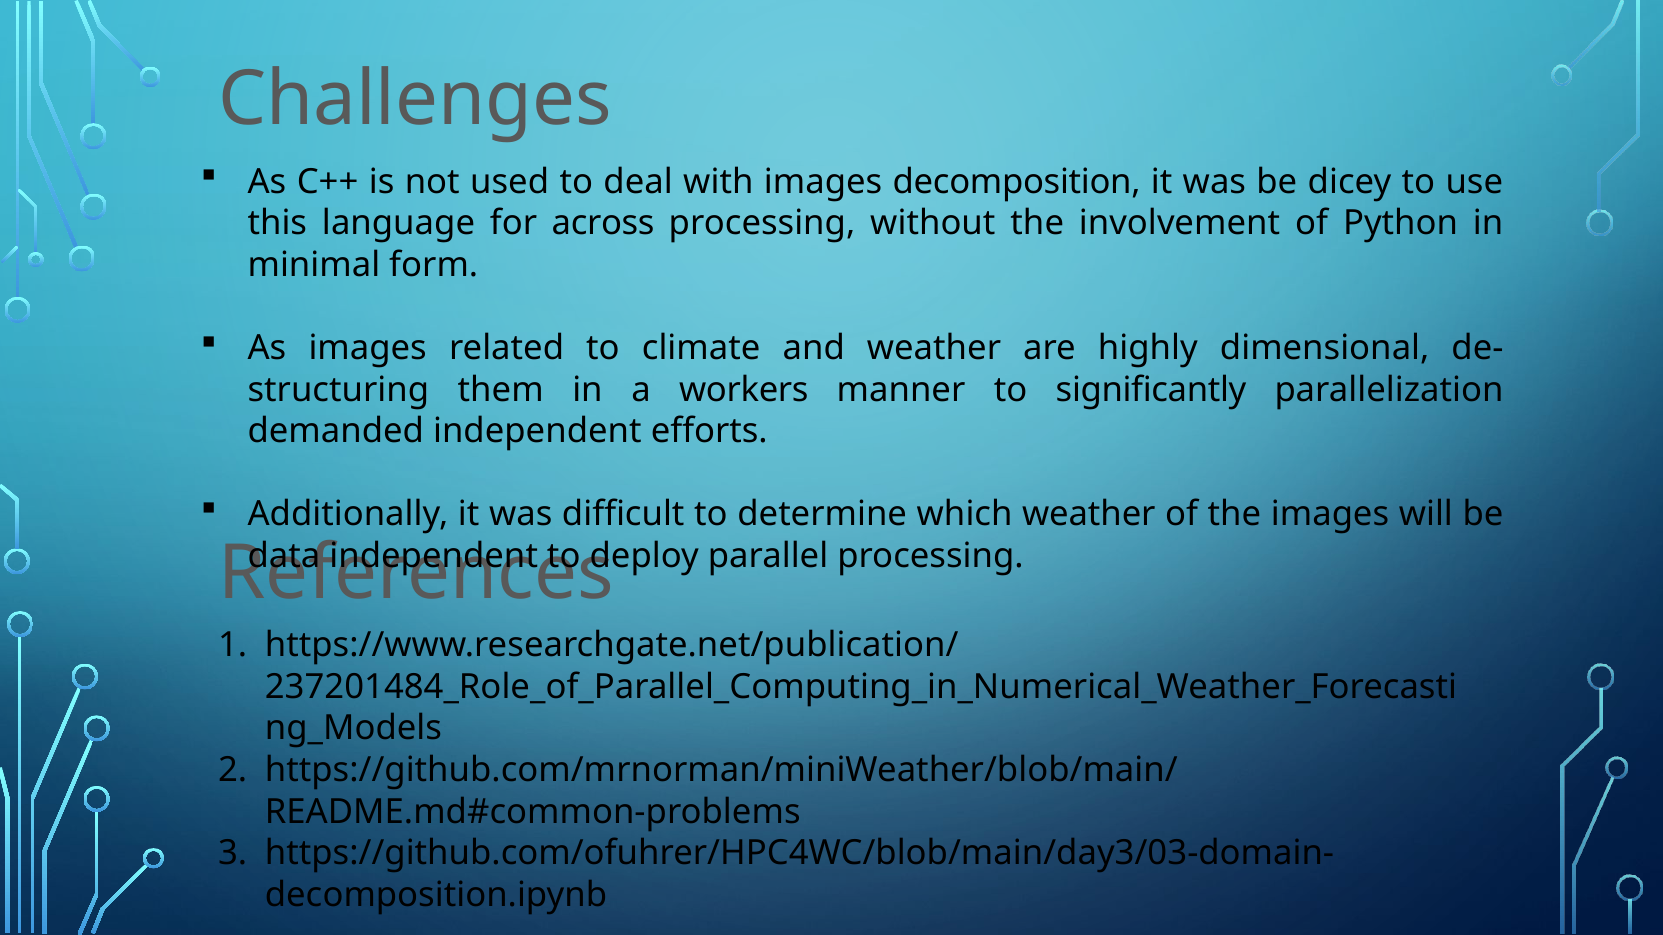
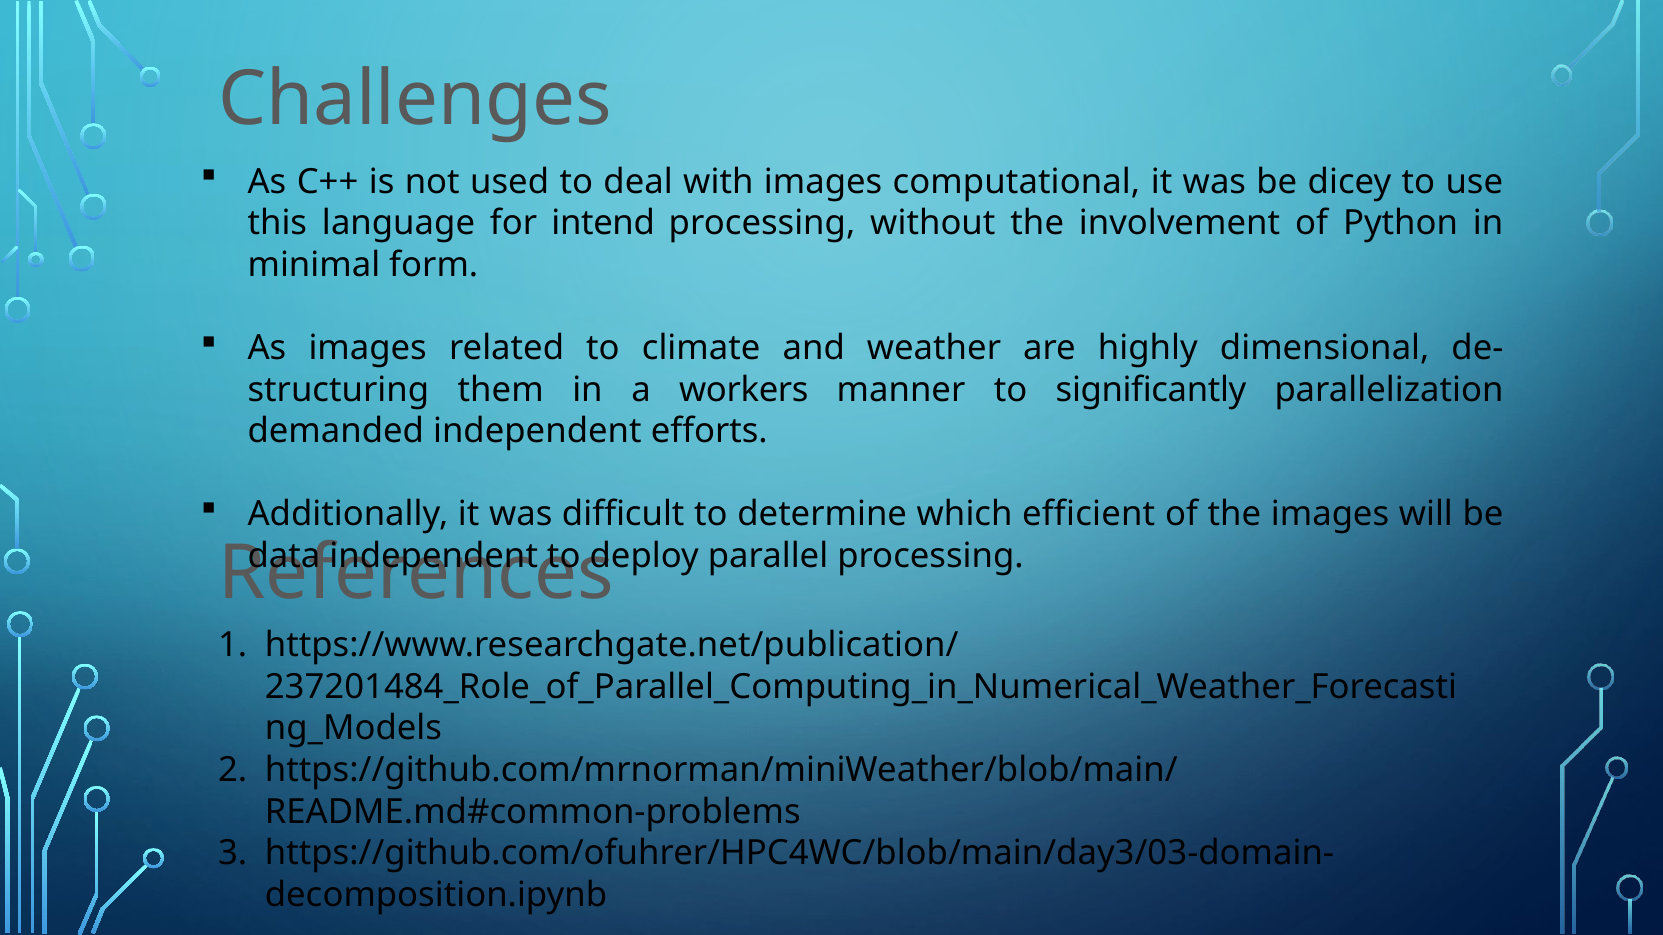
decomposition: decomposition -> computational
across: across -> intend
which weather: weather -> efficient
